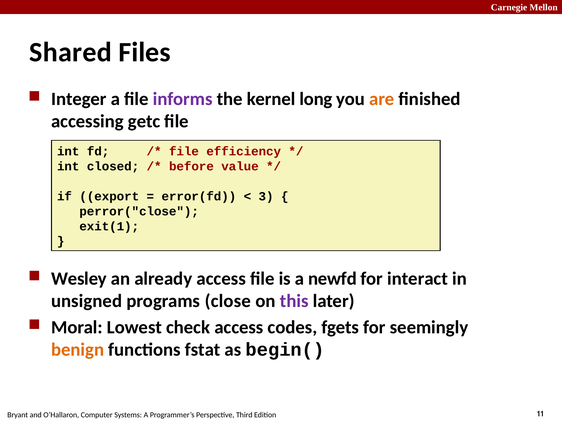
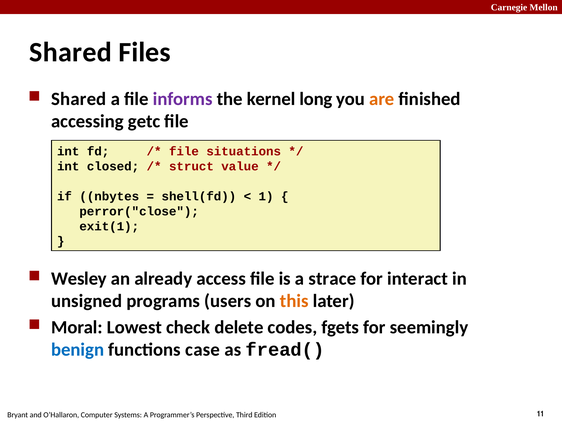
Integer at (79, 99): Integer -> Shared
efficiency: efficiency -> situations
before: before -> struct
export: export -> nbytes
error(fd: error(fd -> shell(fd
3: 3 -> 1
newfd: newfd -> strace
close: close -> users
this colour: purple -> orange
check access: access -> delete
benign colour: orange -> blue
fstat: fstat -> case
begin(: begin( -> fread(
